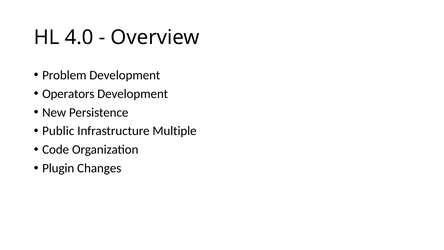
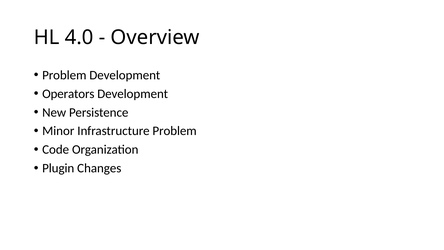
Public: Public -> Minor
Infrastructure Multiple: Multiple -> Problem
